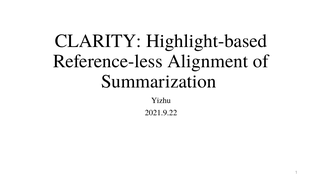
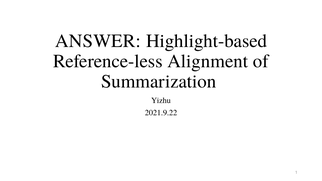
CLARITY: CLARITY -> ANSWER
